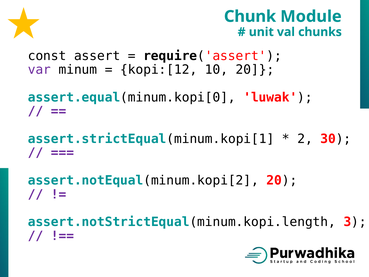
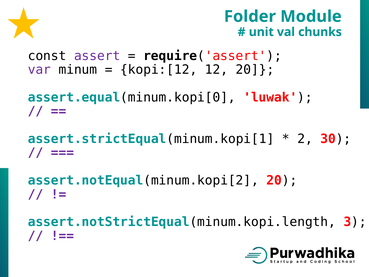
Chunk: Chunk -> Folder
assert colour: black -> purple
10: 10 -> 12
